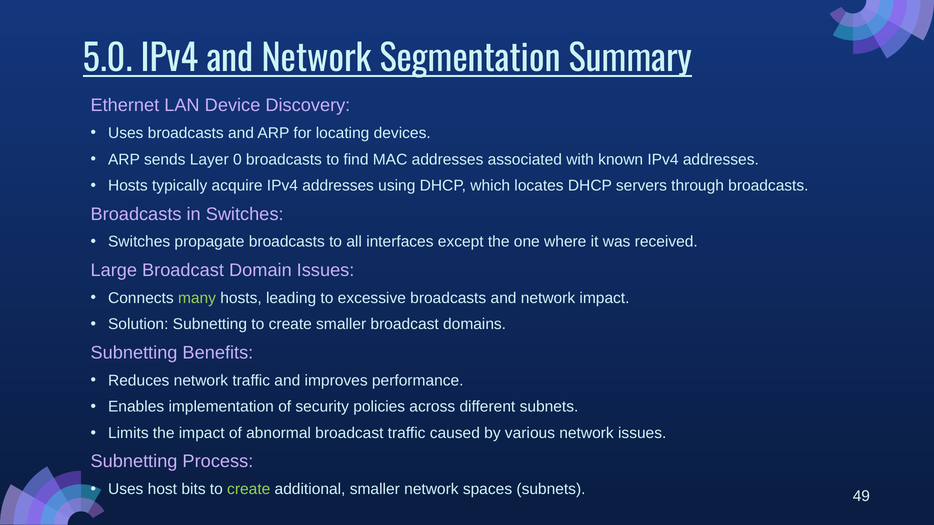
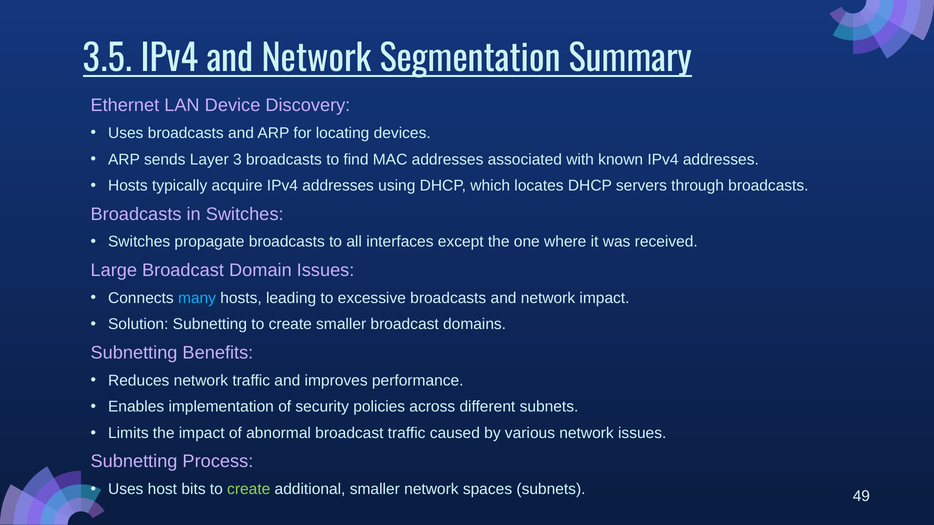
5.0: 5.0 -> 3.5
0: 0 -> 3
many colour: light green -> light blue
